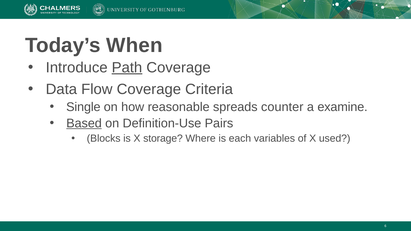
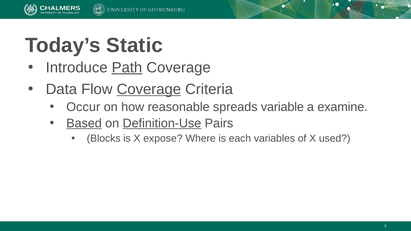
When: When -> Static
Coverage at (149, 89) underline: none -> present
Single: Single -> Occur
counter: counter -> variable
Definition-Use underline: none -> present
storage: storage -> expose
